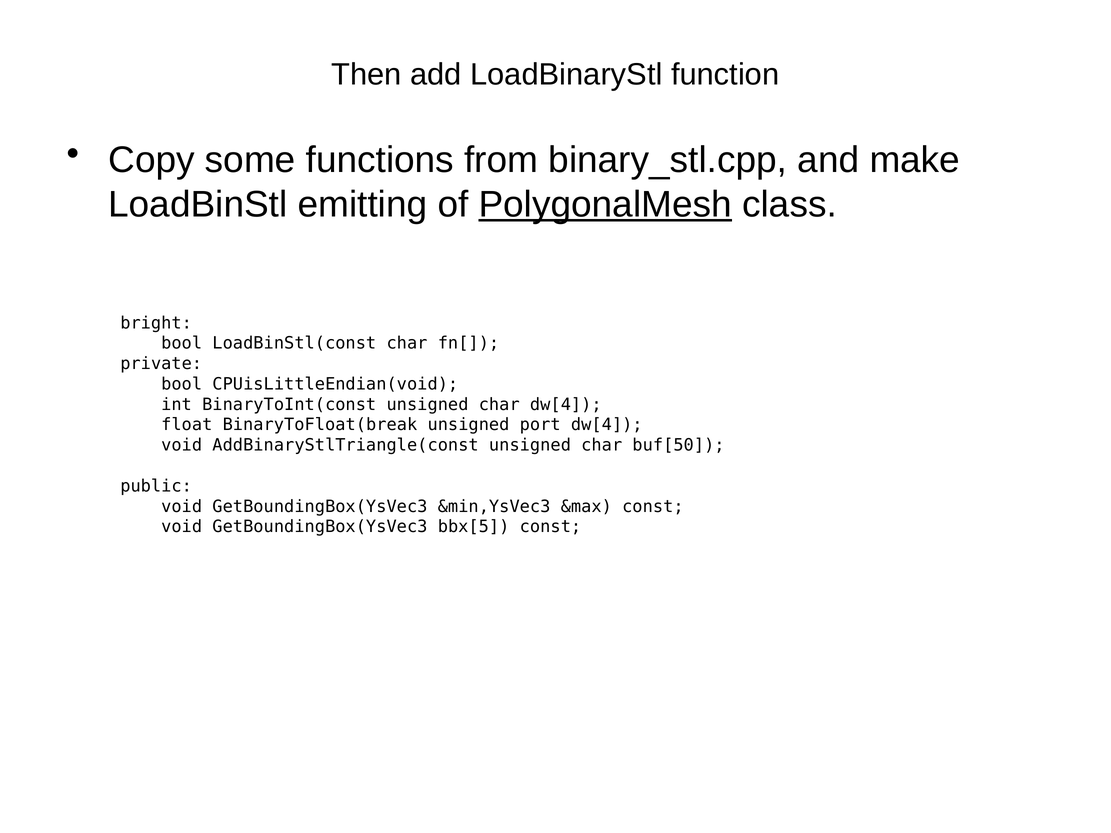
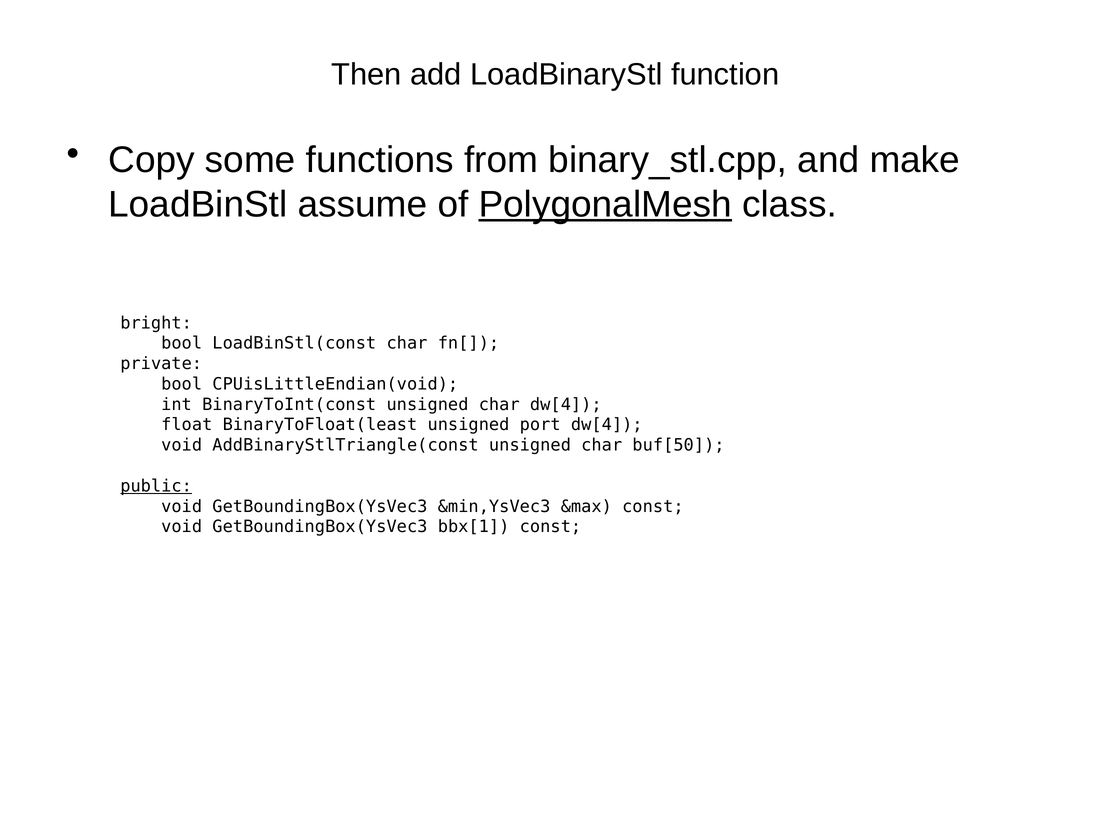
emitting: emitting -> assume
BinaryToFloat(break: BinaryToFloat(break -> BinaryToFloat(least
public underline: none -> present
bbx[5: bbx[5 -> bbx[1
